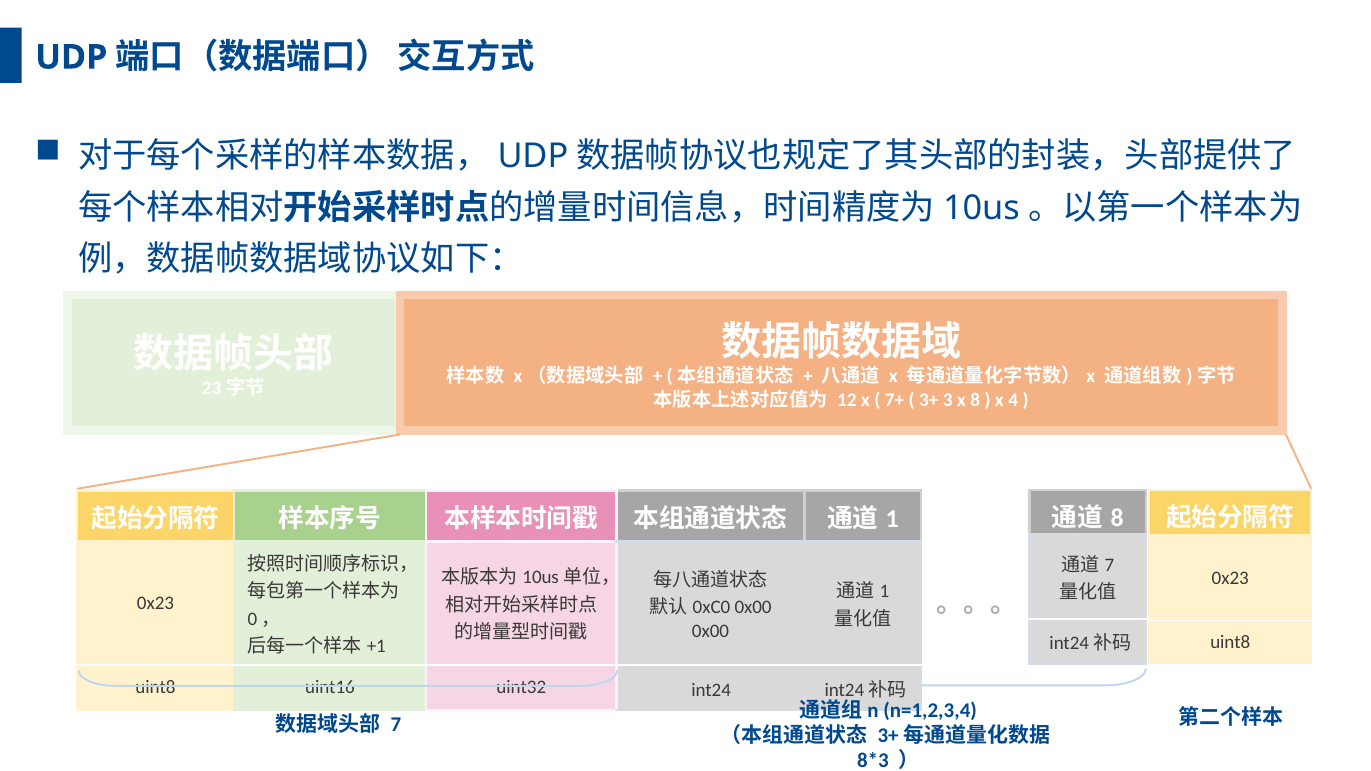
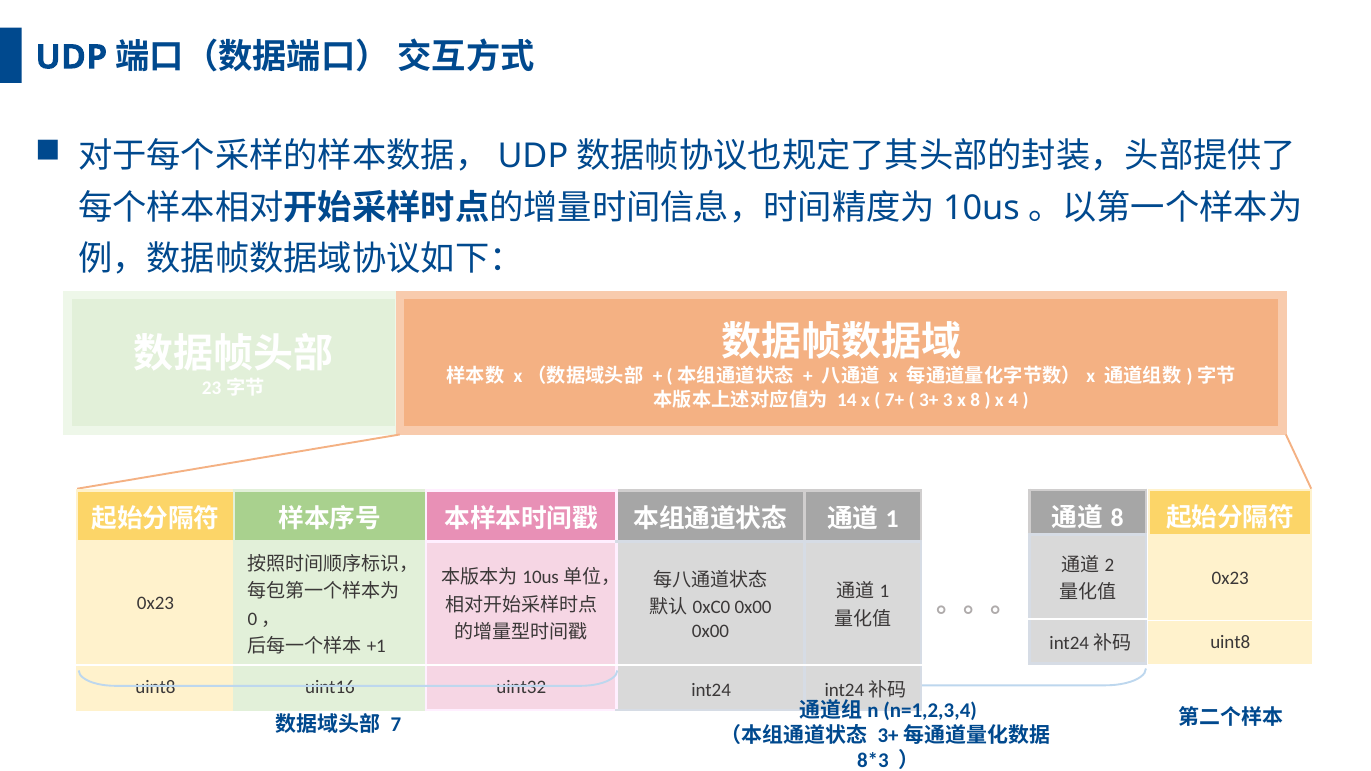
12: 12 -> 14
7 at (1109, 565): 7 -> 2
